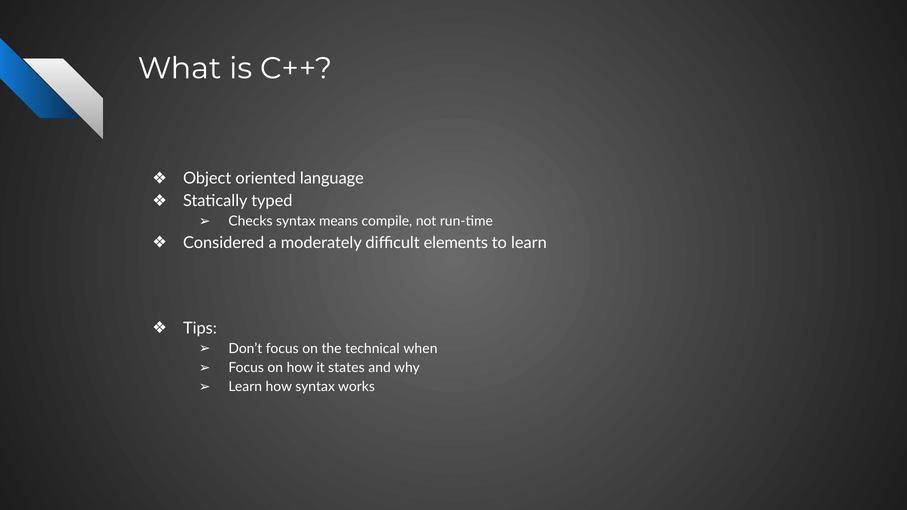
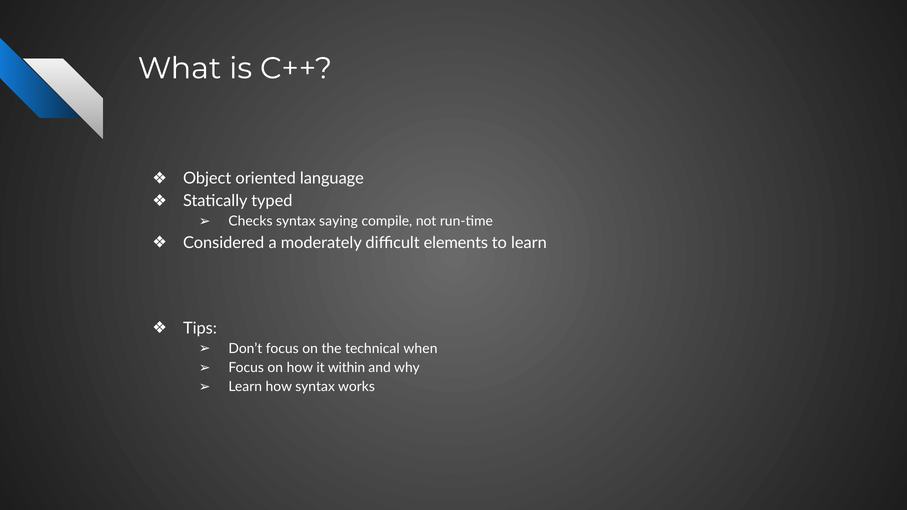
means: means -> saying
states: states -> within
